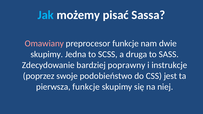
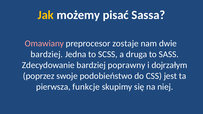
Jak colour: light blue -> yellow
preprocesor funkcje: funkcje -> zostaje
skupimy at (47, 54): skupimy -> bardziej
instrukcje: instrukcje -> dojrzałym
